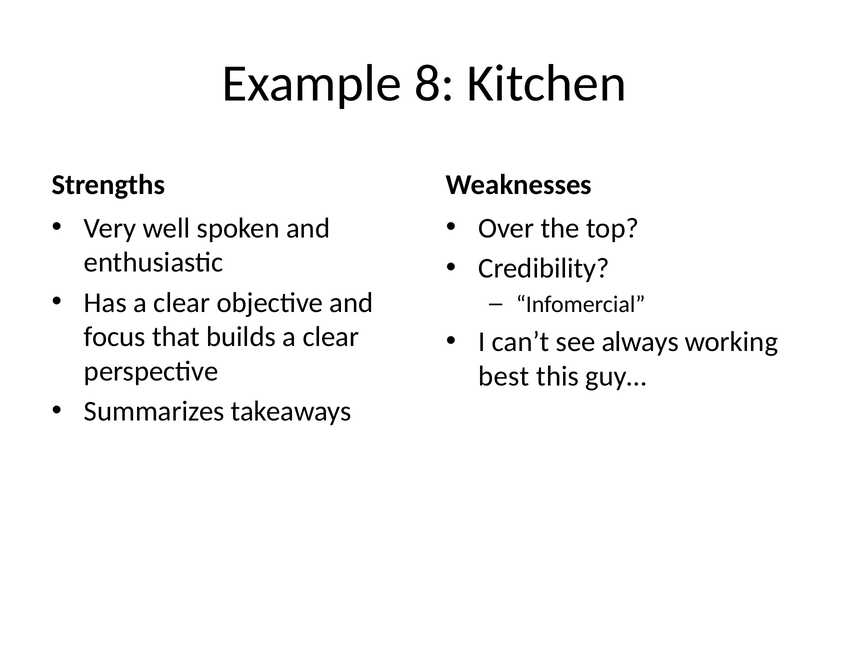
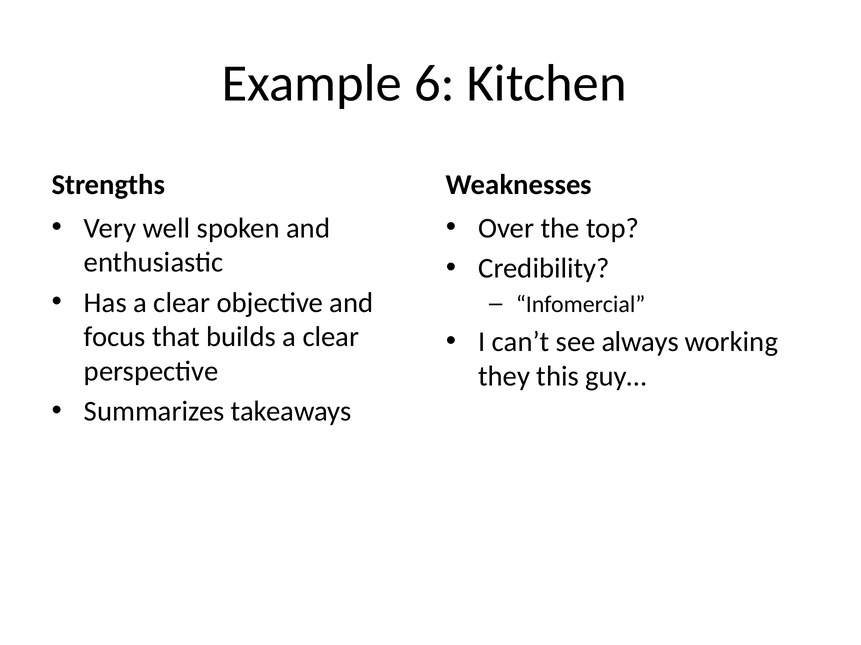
8: 8 -> 6
best: best -> they
